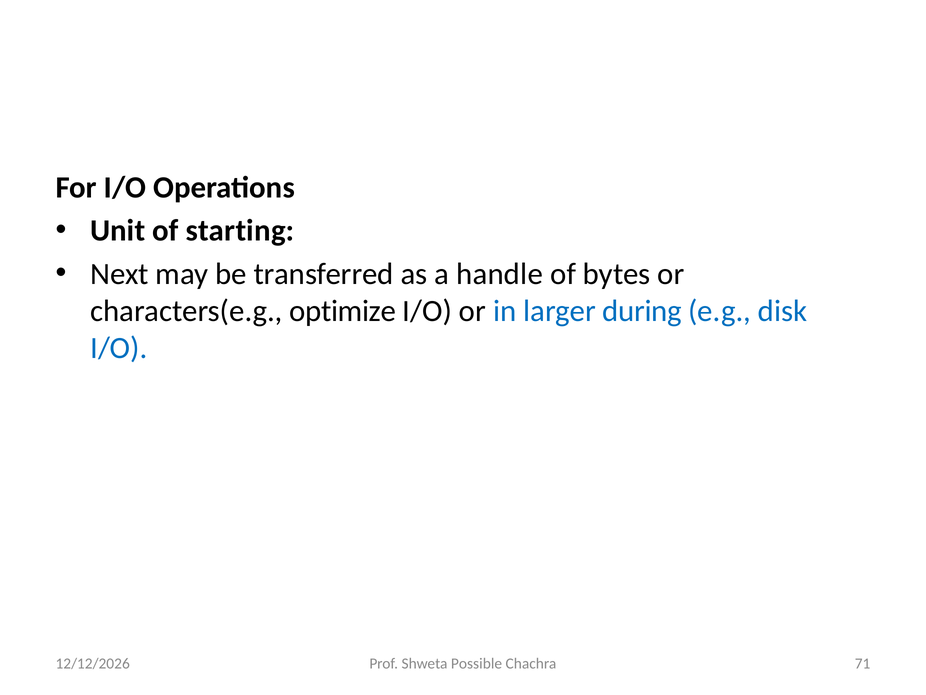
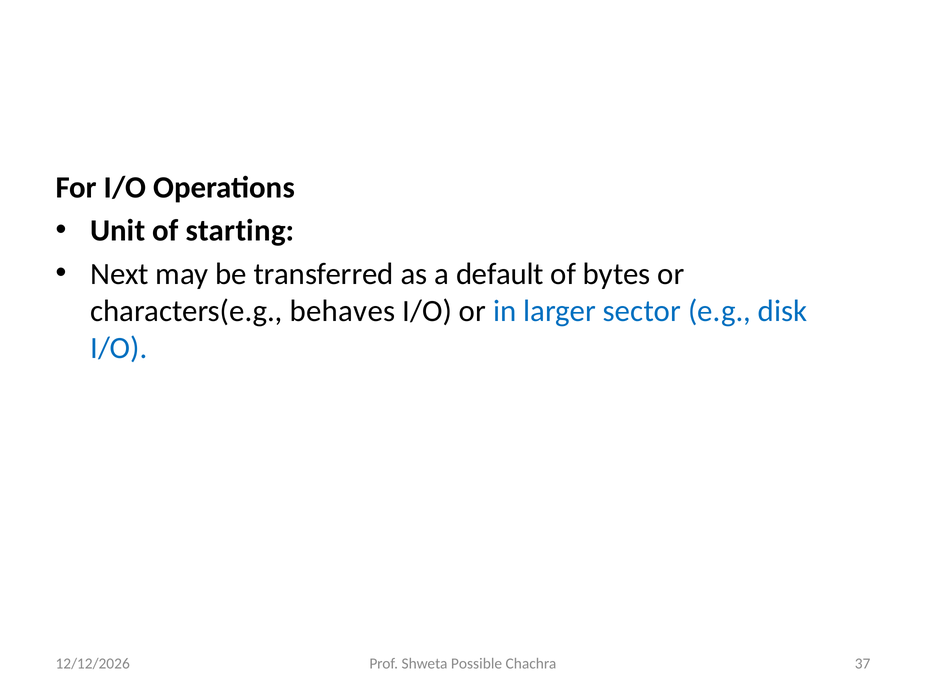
handle: handle -> default
optimize: optimize -> behaves
during: during -> sector
71: 71 -> 37
